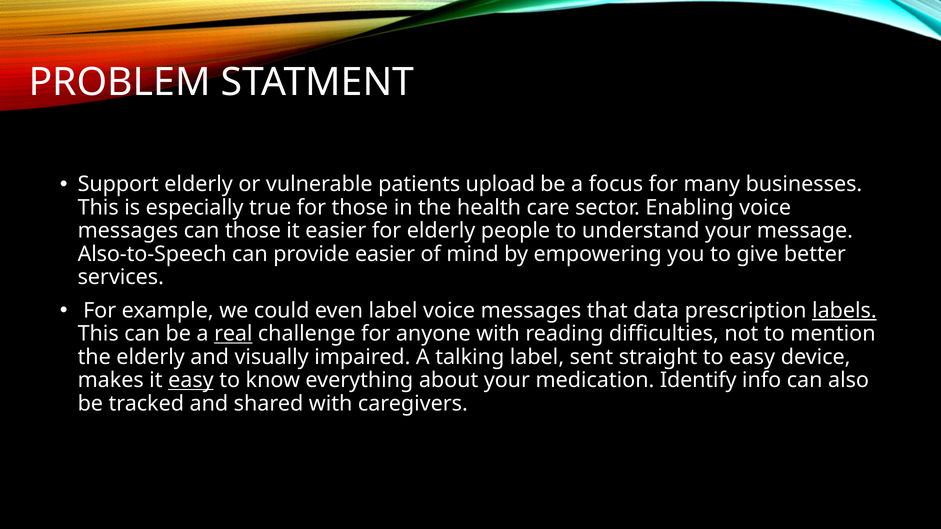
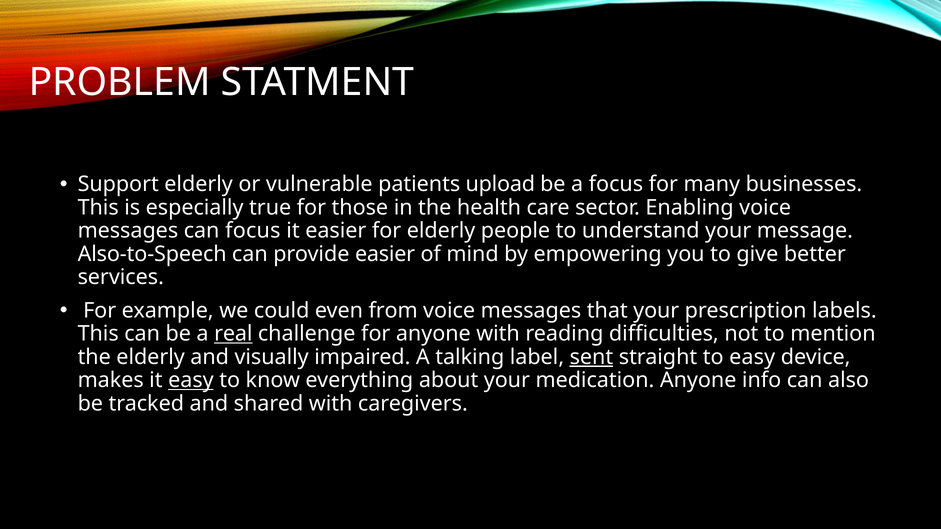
can those: those -> focus
even label: label -> from
that data: data -> your
labels underline: present -> none
sent underline: none -> present
medication Identify: Identify -> Anyone
